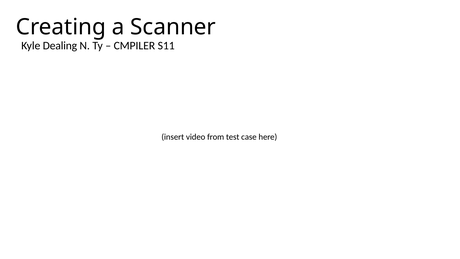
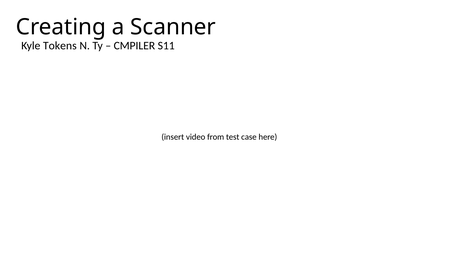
Dealing: Dealing -> Tokens
